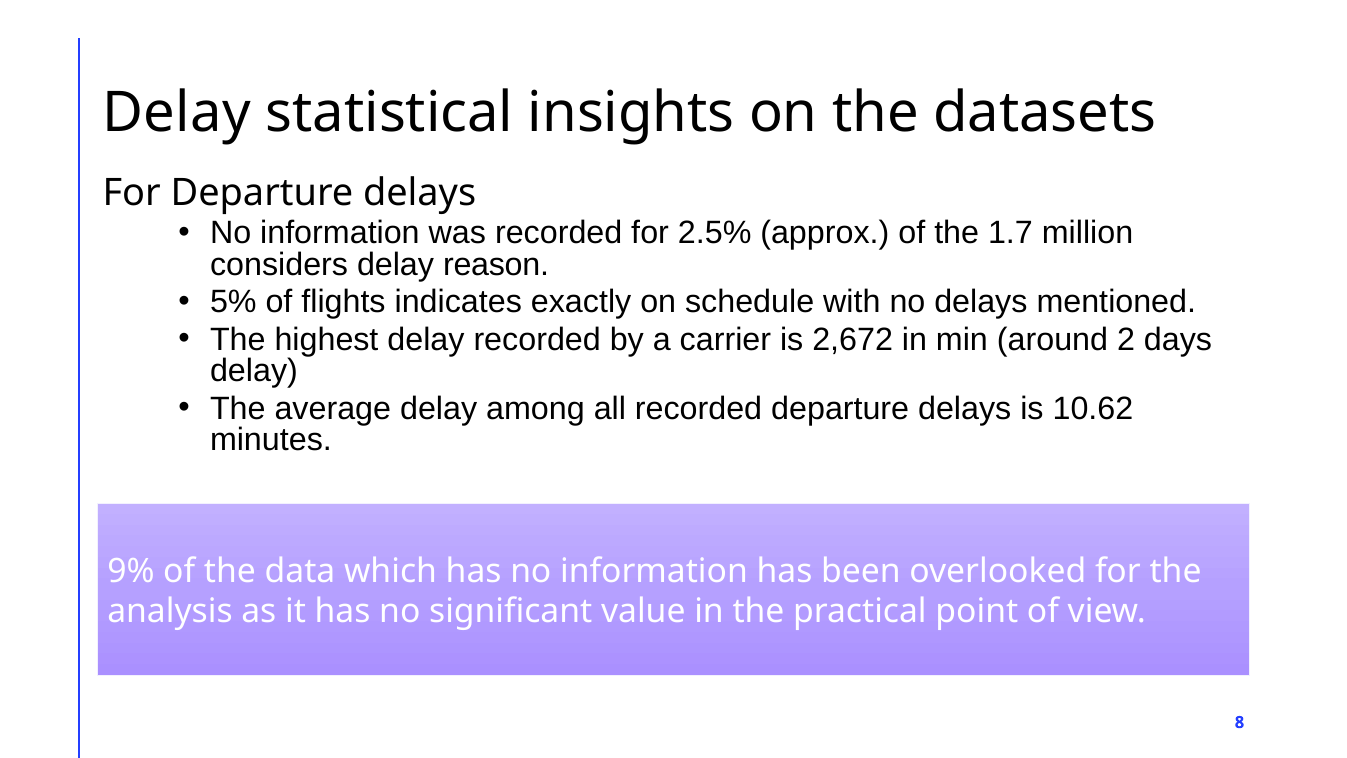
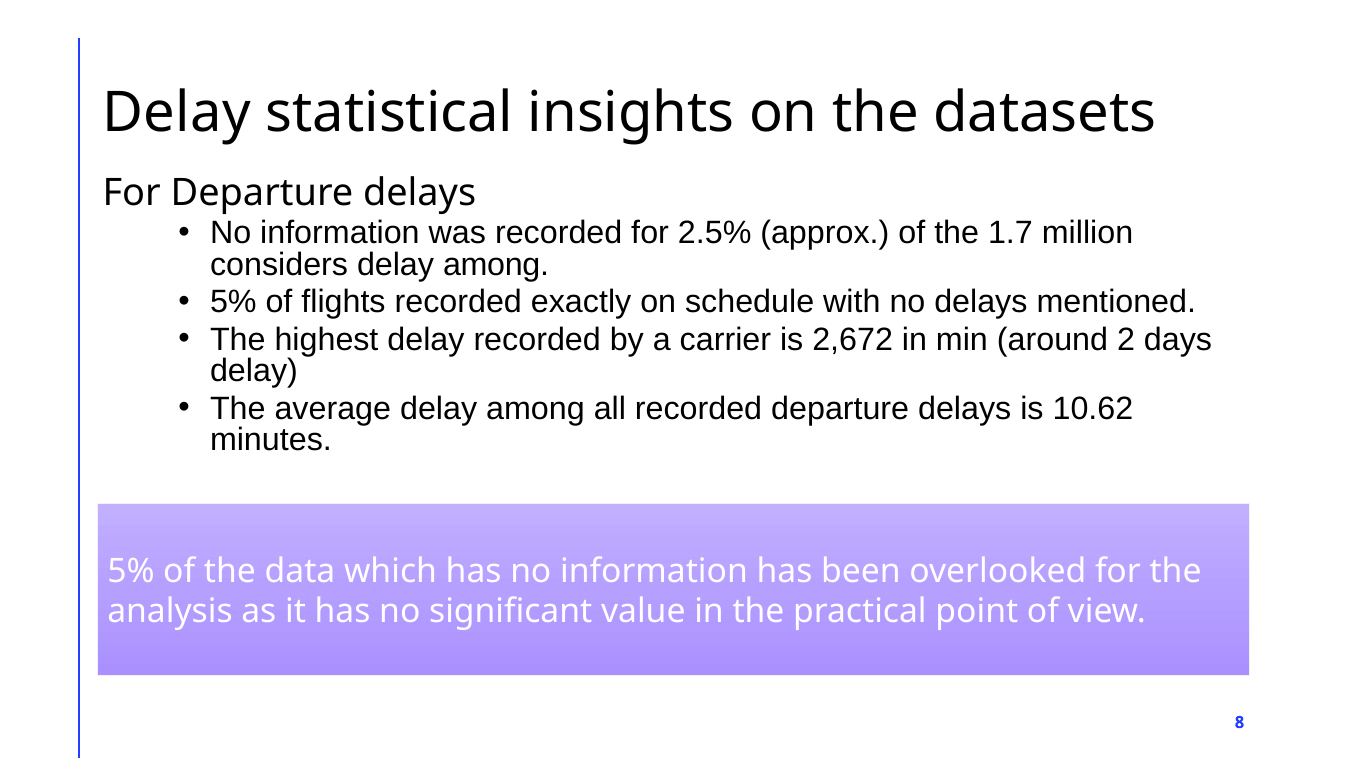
reason at (496, 264): reason -> among
flights indicates: indicates -> recorded
9% at (131, 571): 9% -> 5%
